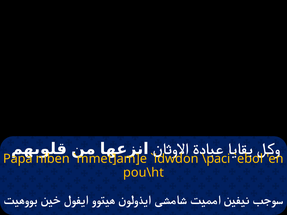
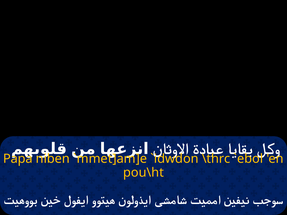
\paci: \paci -> \thrc
